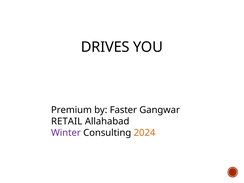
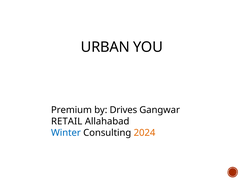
DRIVES: DRIVES -> URBAN
Faster: Faster -> Drives
Winter colour: purple -> blue
